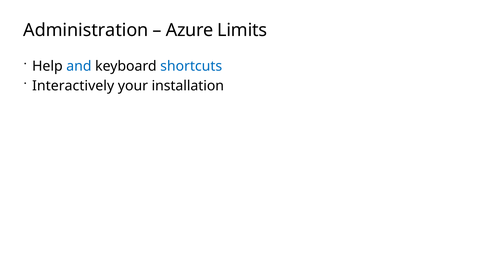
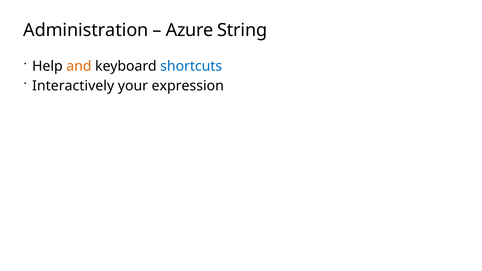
Limits: Limits -> String
and colour: blue -> orange
installation: installation -> expression
